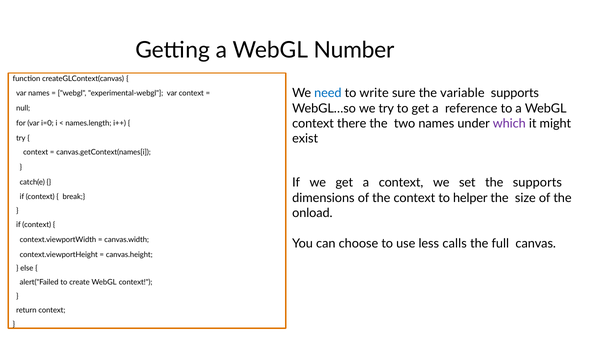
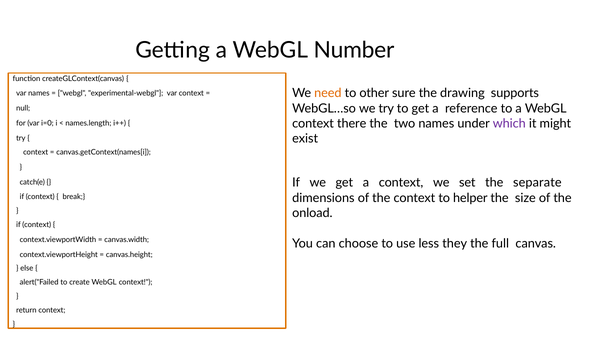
need colour: blue -> orange
write: write -> other
variable: variable -> drawing
the supports: supports -> separate
calls: calls -> they
